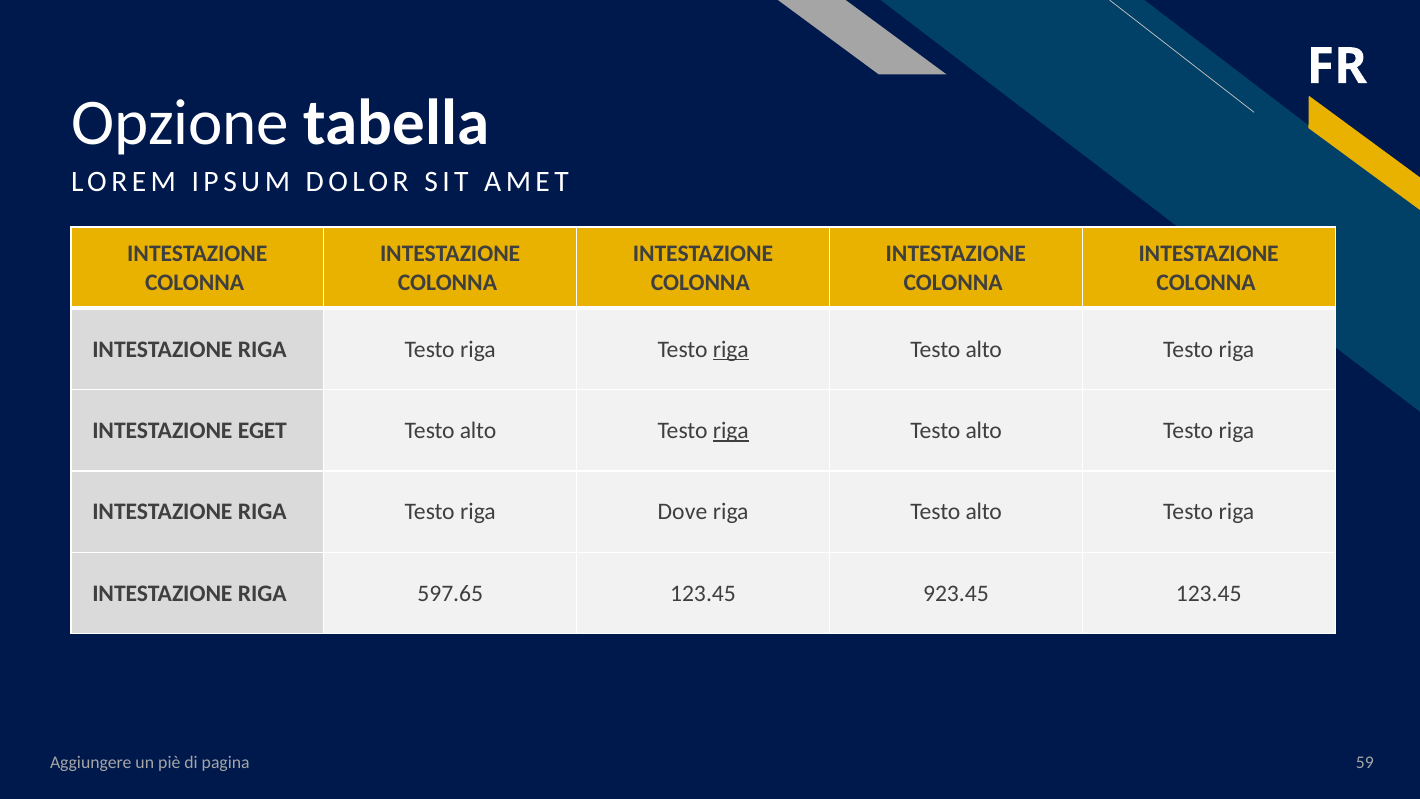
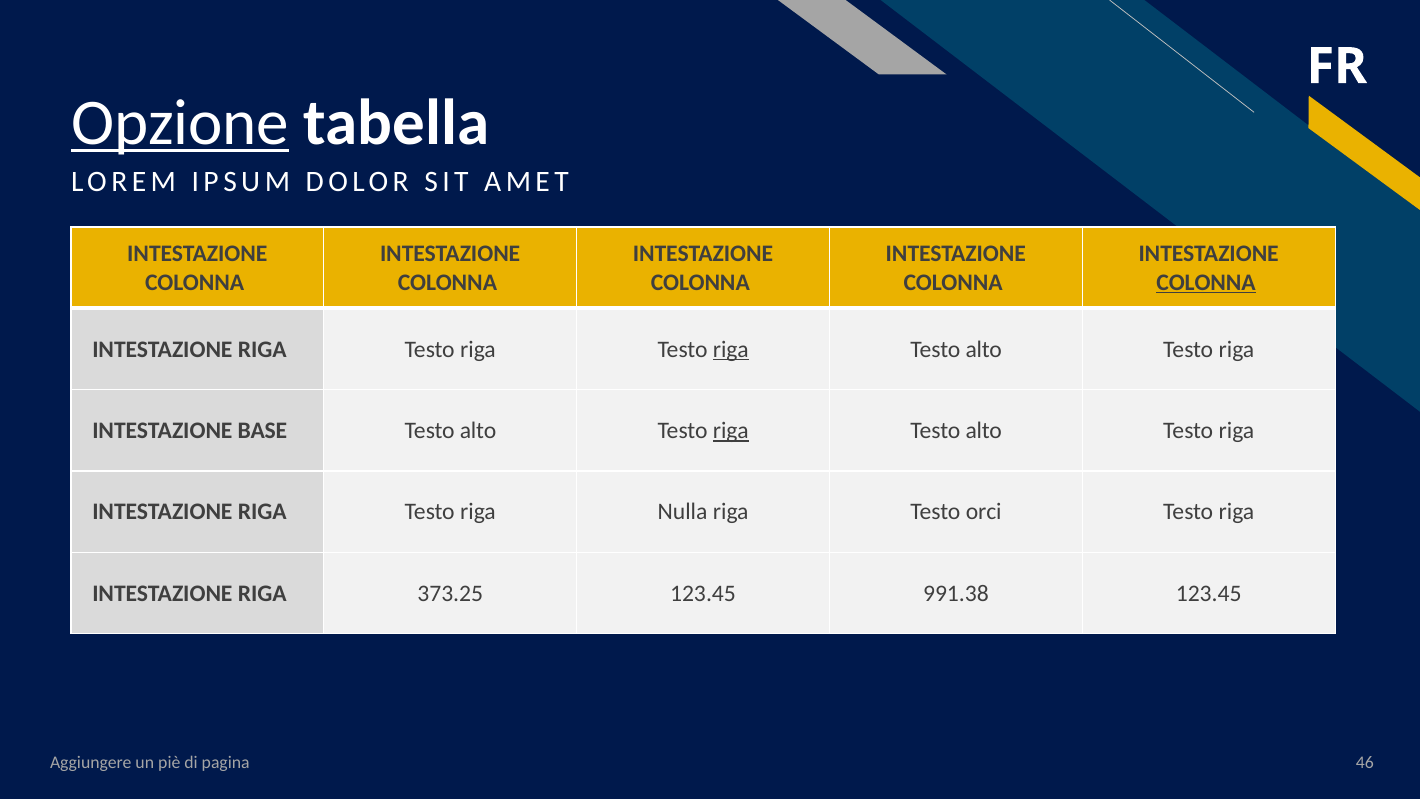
Opzione underline: none -> present
COLONNA at (1206, 282) underline: none -> present
EGET: EGET -> BASE
Dove: Dove -> Nulla
alto at (984, 512): alto -> orci
597.65: 597.65 -> 373.25
923.45: 923.45 -> 991.38
59: 59 -> 46
